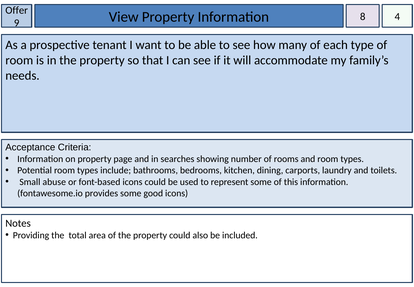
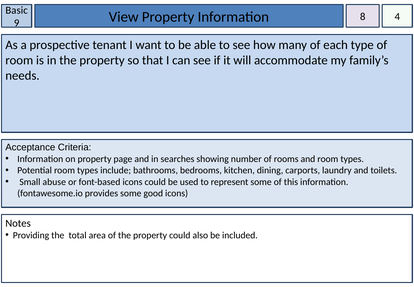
Offer: Offer -> Basic
